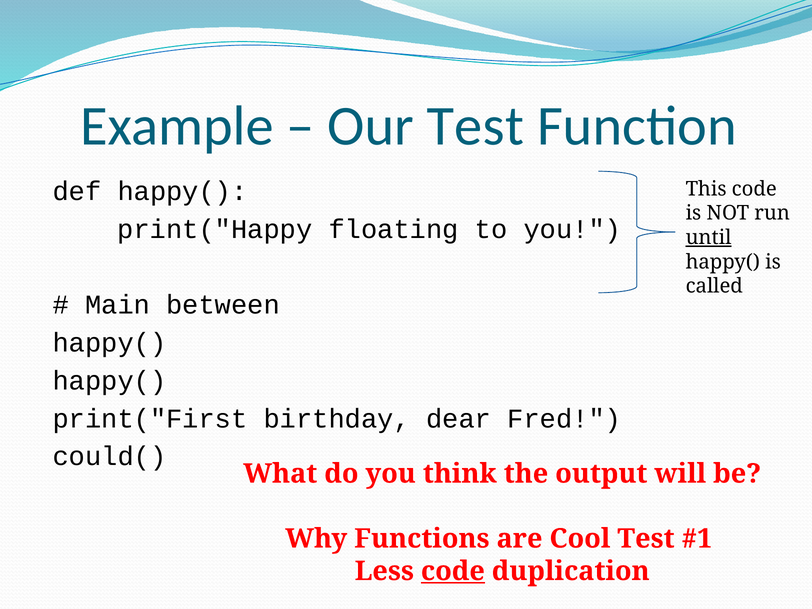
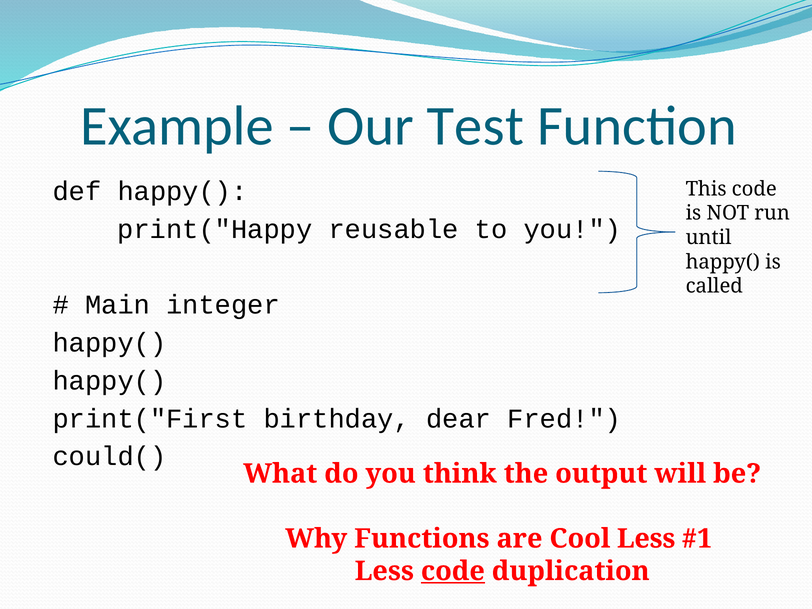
floating: floating -> reusable
until underline: present -> none
between: between -> integer
Cool Test: Test -> Less
